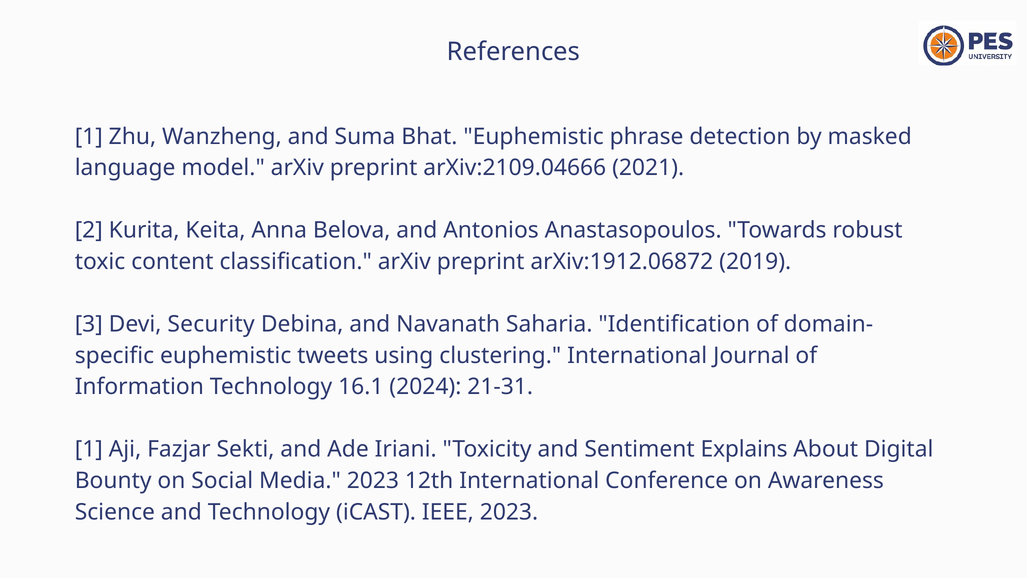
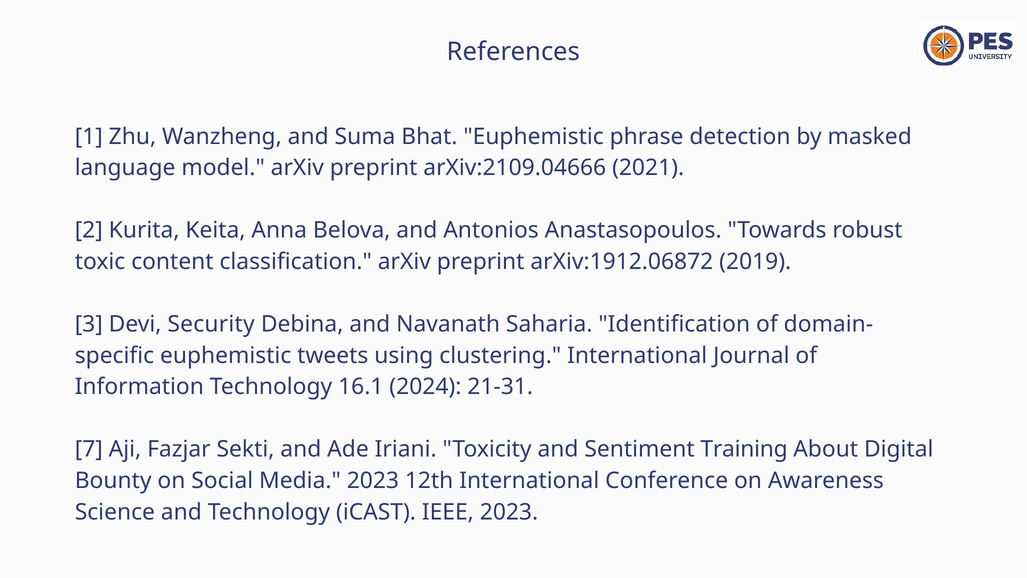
1 at (89, 449): 1 -> 7
Explains: Explains -> Training
